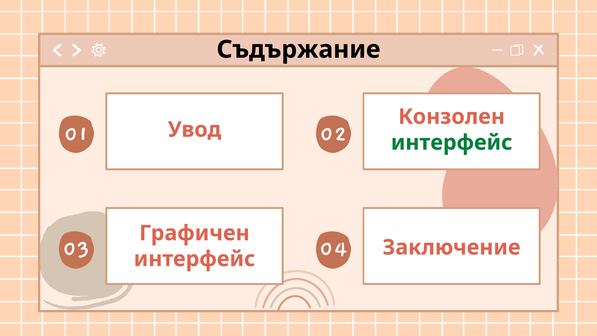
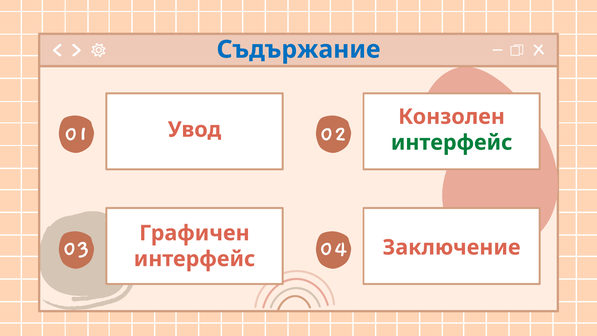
Съдържание colour: black -> blue
